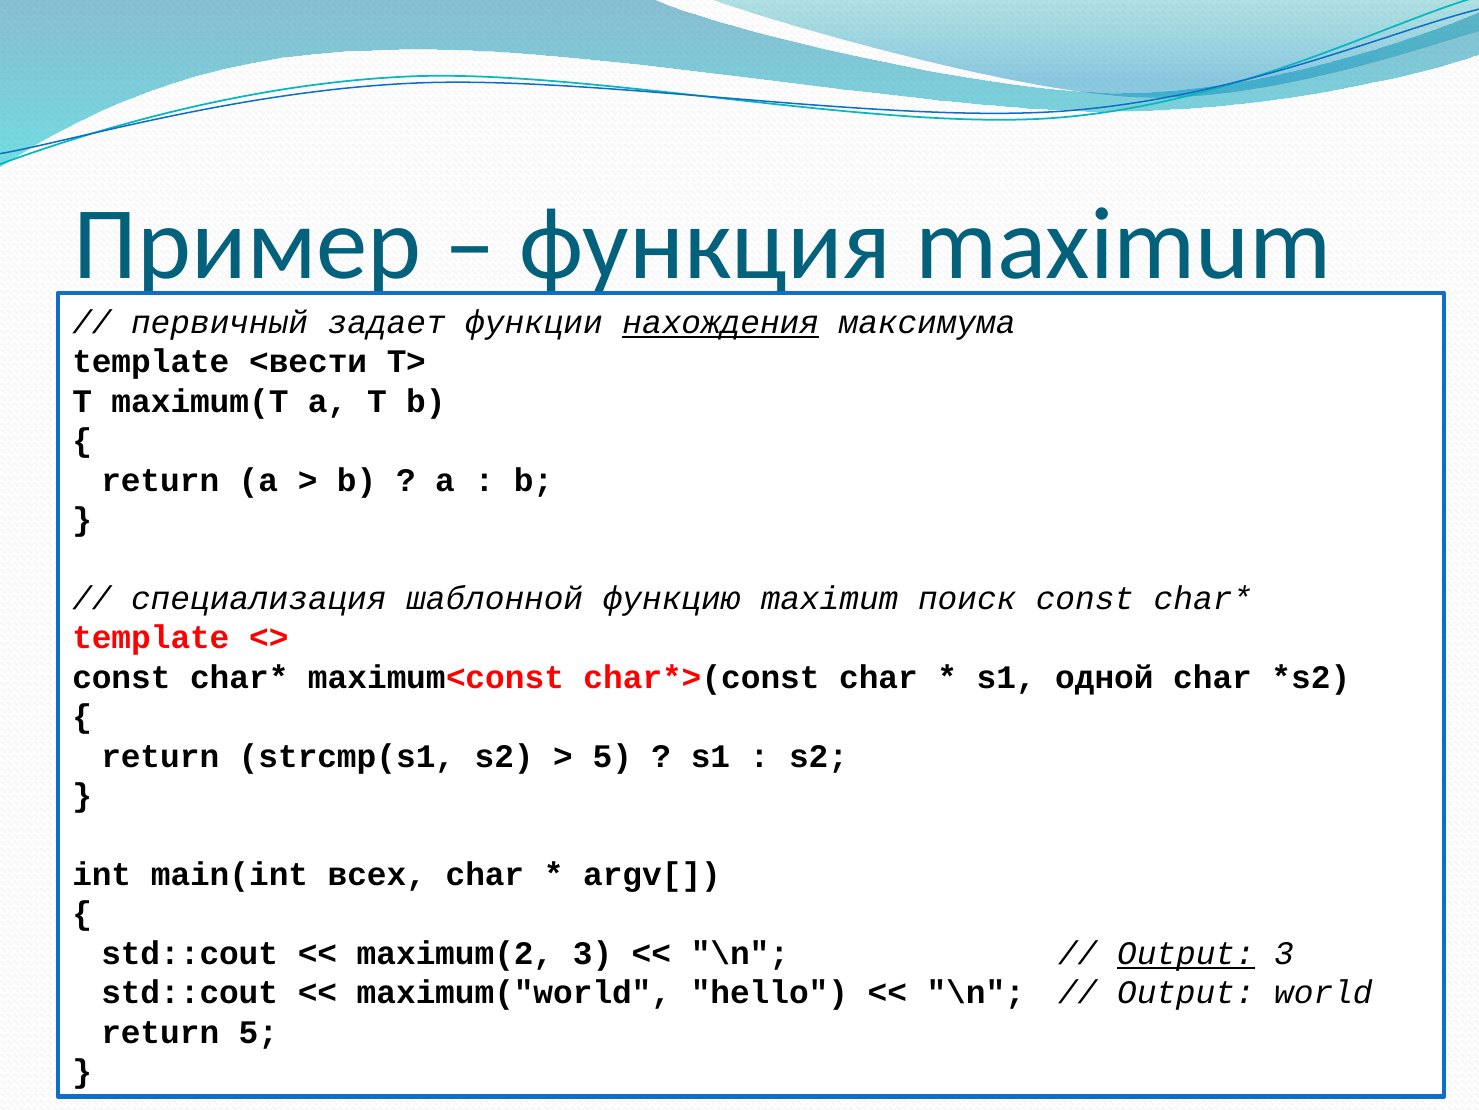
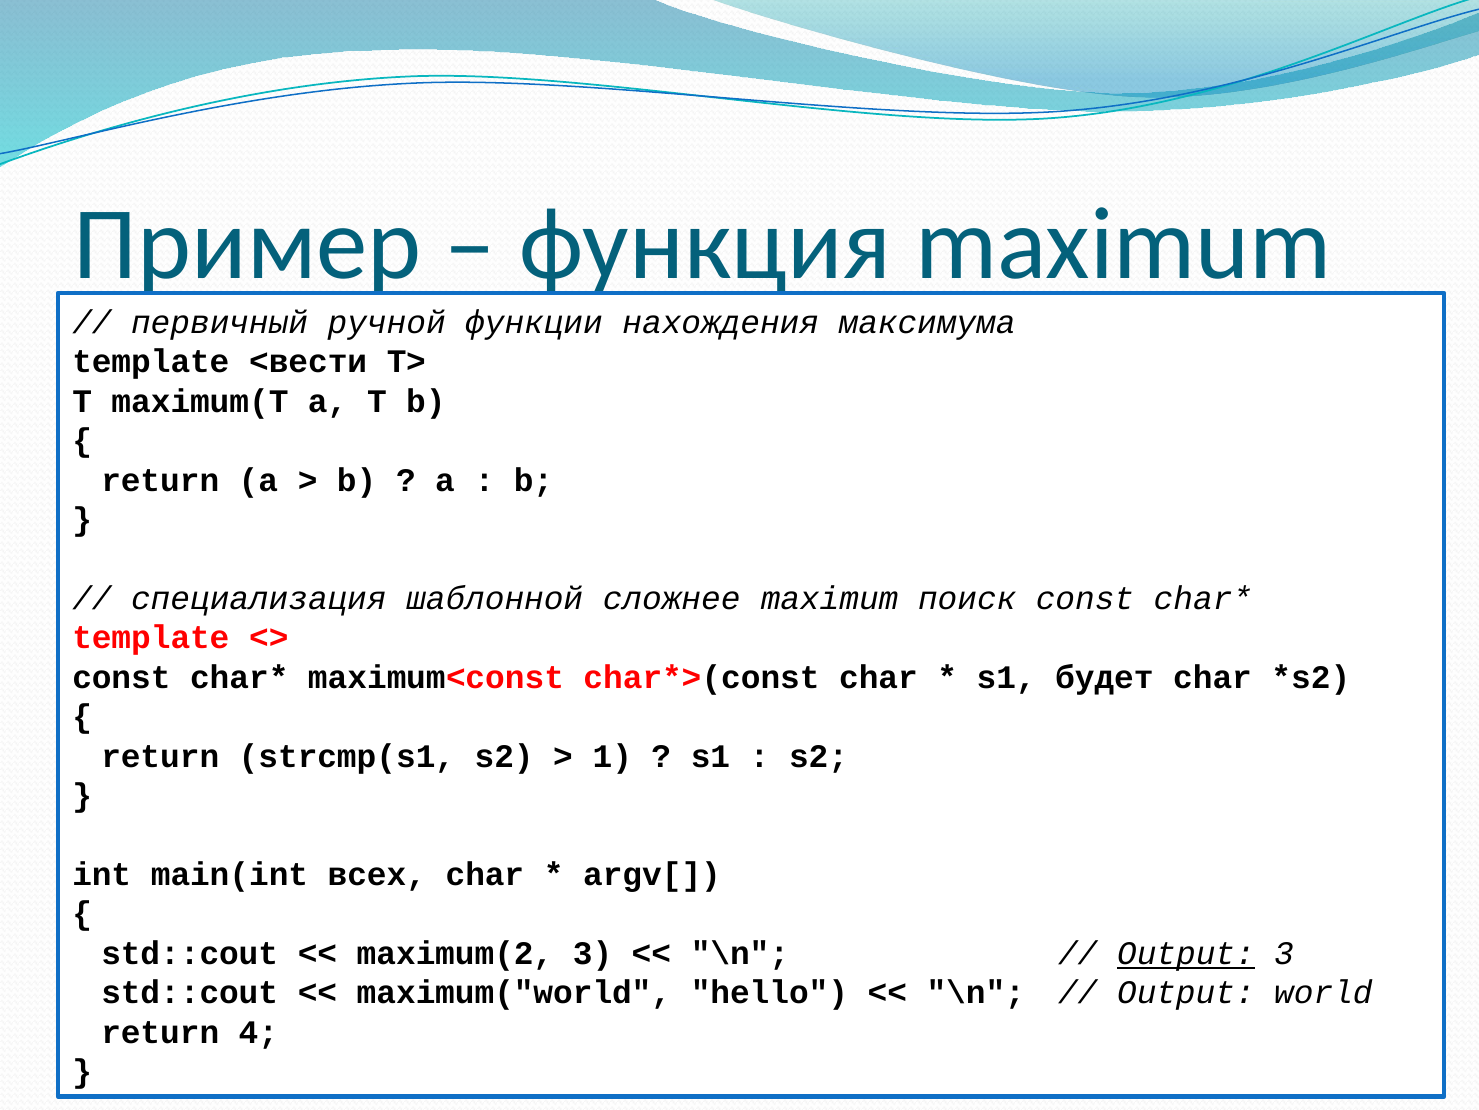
задает: задает -> ручной
нахождения underline: present -> none
функцию: функцию -> сложнее
одной: одной -> будет
5 at (612, 756): 5 -> 1
return 5: 5 -> 4
